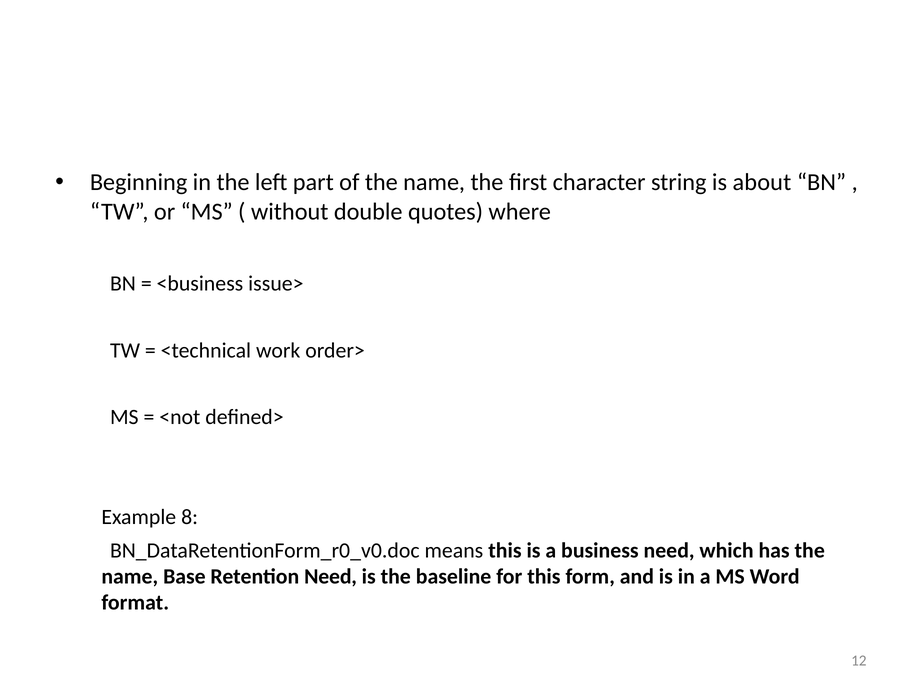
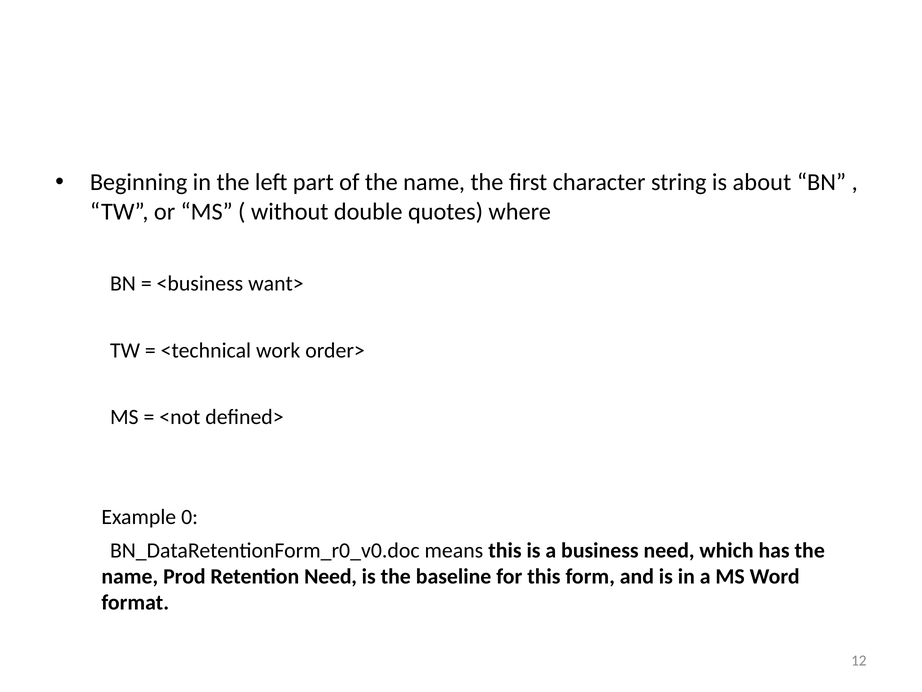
issue>: issue> -> want>
8: 8 -> 0
Base: Base -> Prod
